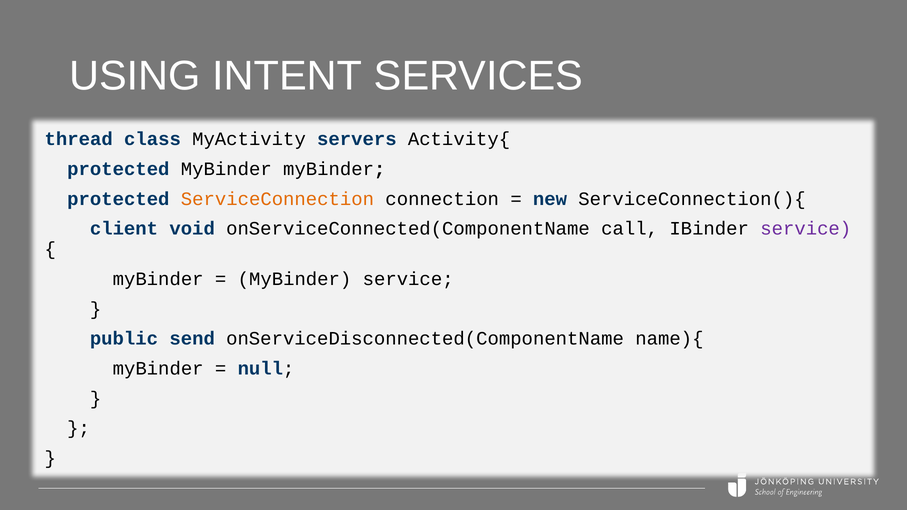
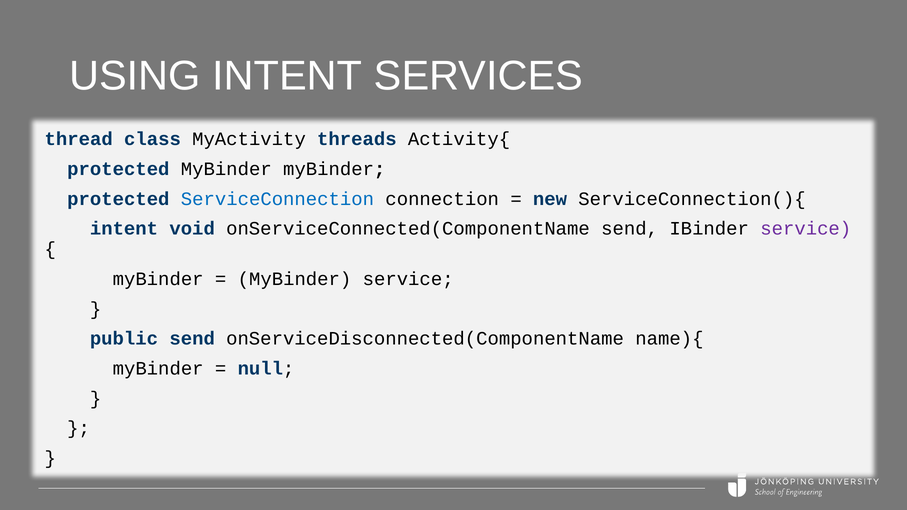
servers: servers -> threads
ServiceConnection colour: orange -> blue
client at (124, 229): client -> intent
onServiceConnected(ComponentName call: call -> send
